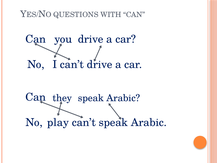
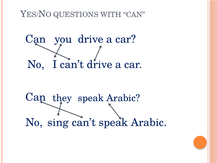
play: play -> sing
